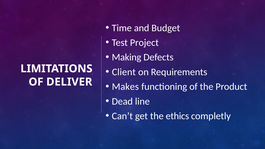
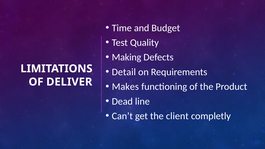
Project: Project -> Quality
Client: Client -> Detail
ethics: ethics -> client
